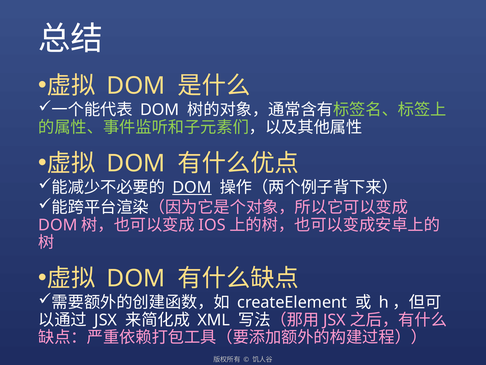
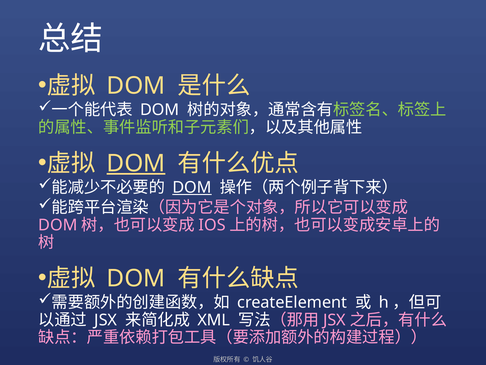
DOM at (136, 163) underline: none -> present
